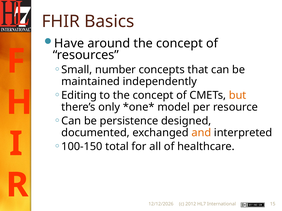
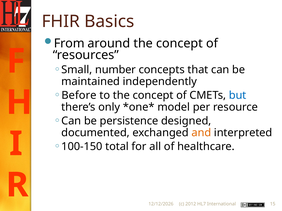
Have: Have -> From
Editing: Editing -> Before
but colour: orange -> blue
